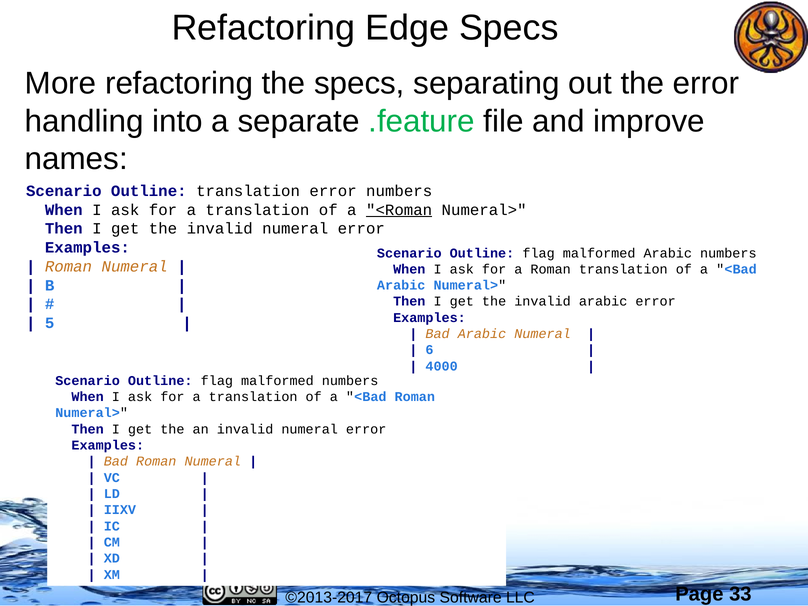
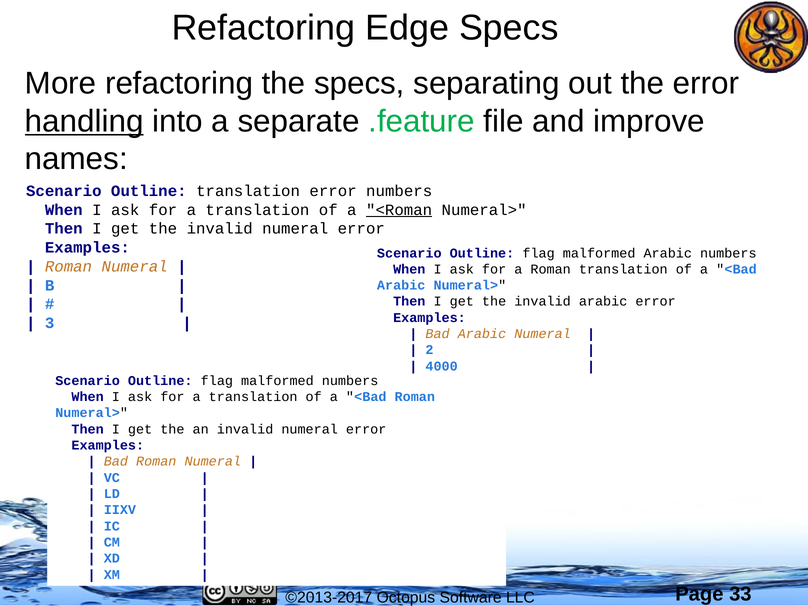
handling underline: none -> present
5: 5 -> 3
6: 6 -> 2
